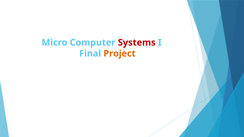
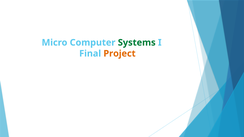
Systems colour: red -> green
